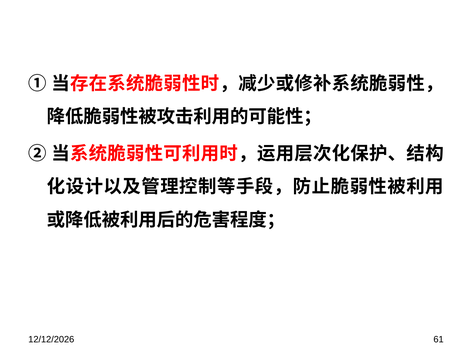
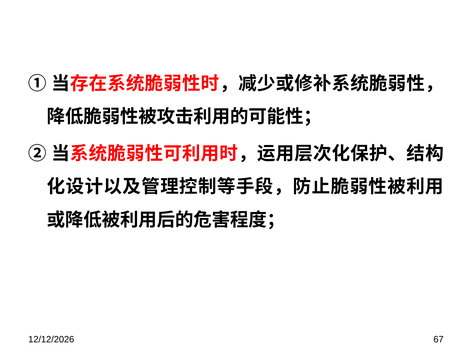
61: 61 -> 67
